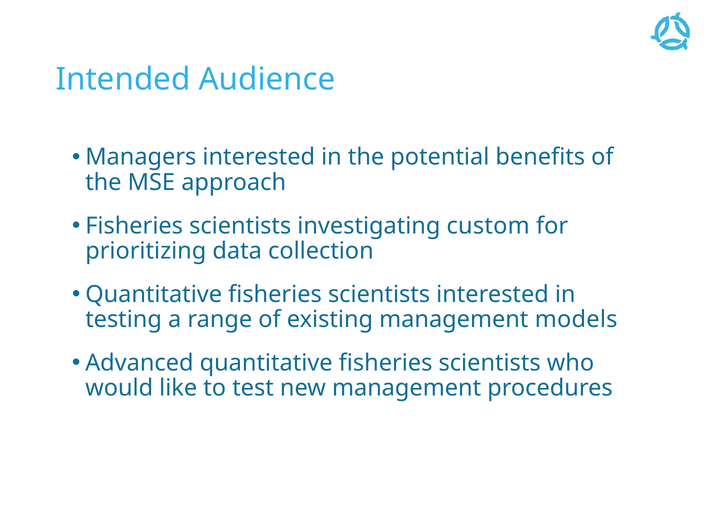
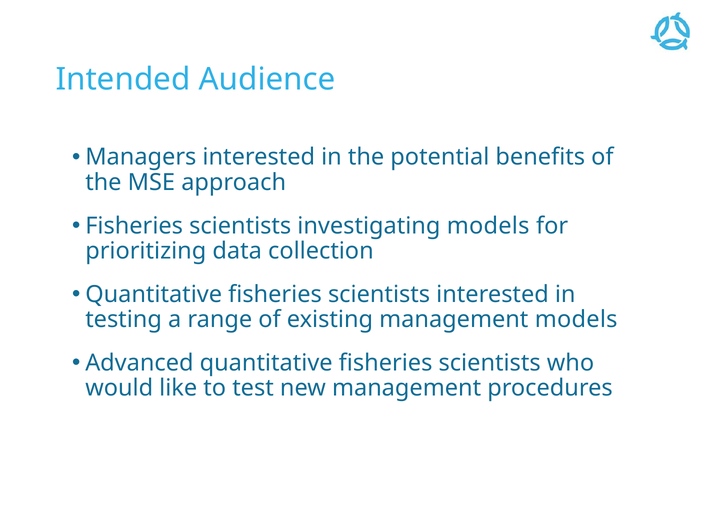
investigating custom: custom -> models
